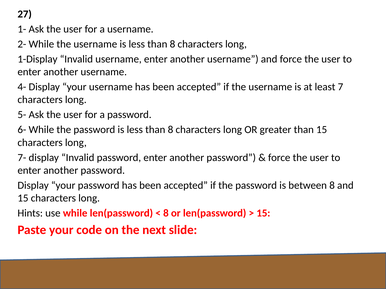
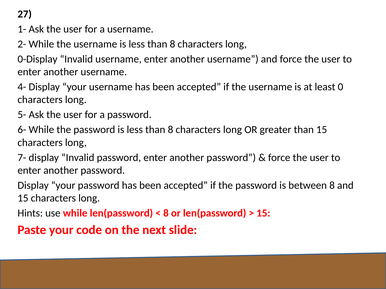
1-Display: 1-Display -> 0-Display
7: 7 -> 0
